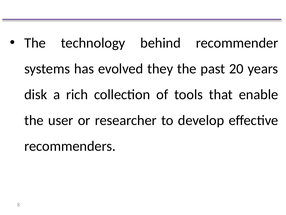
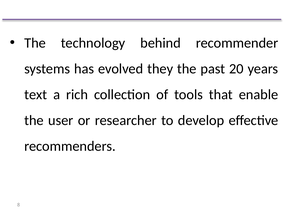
disk: disk -> text
